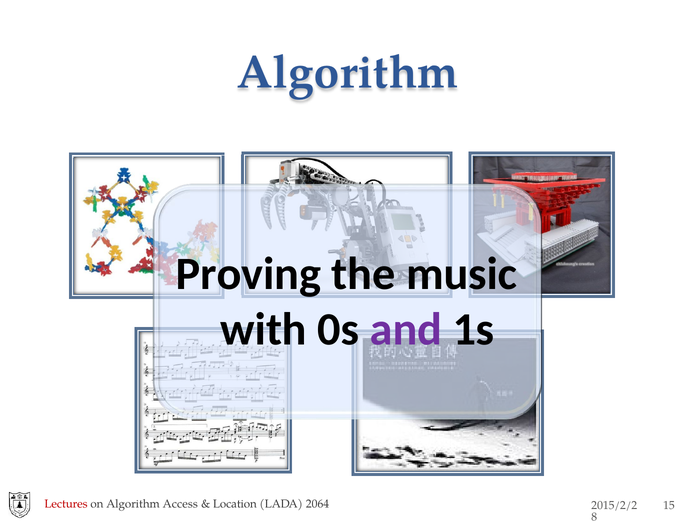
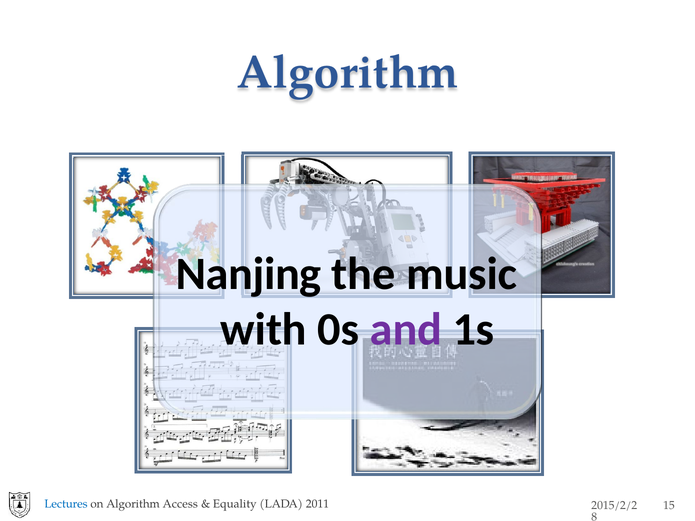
Proving: Proving -> Nanjing
Lectures colour: red -> blue
Location: Location -> Equality
2064: 2064 -> 2011
